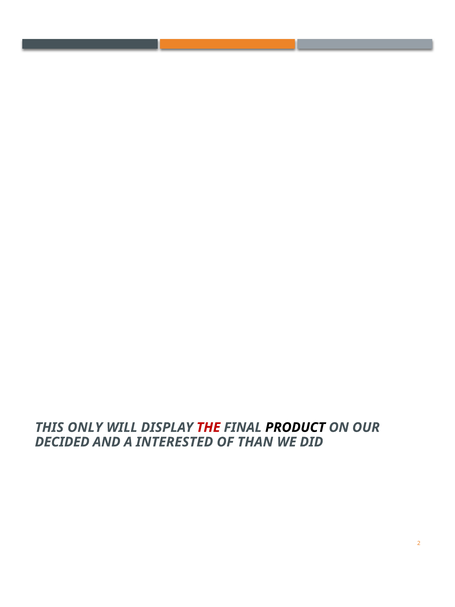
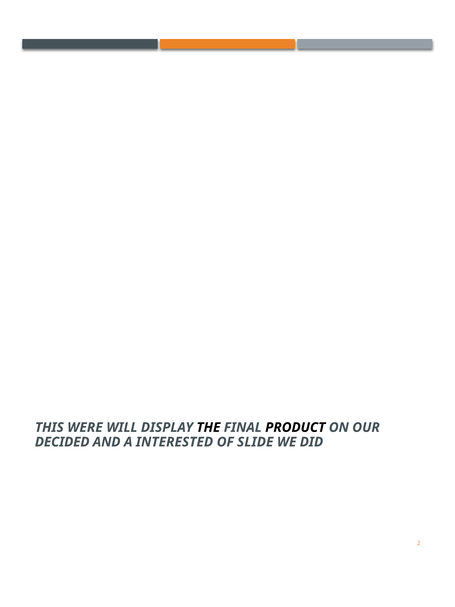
ONLY: ONLY -> WERE
THE colour: red -> black
THAN: THAN -> SLIDE
